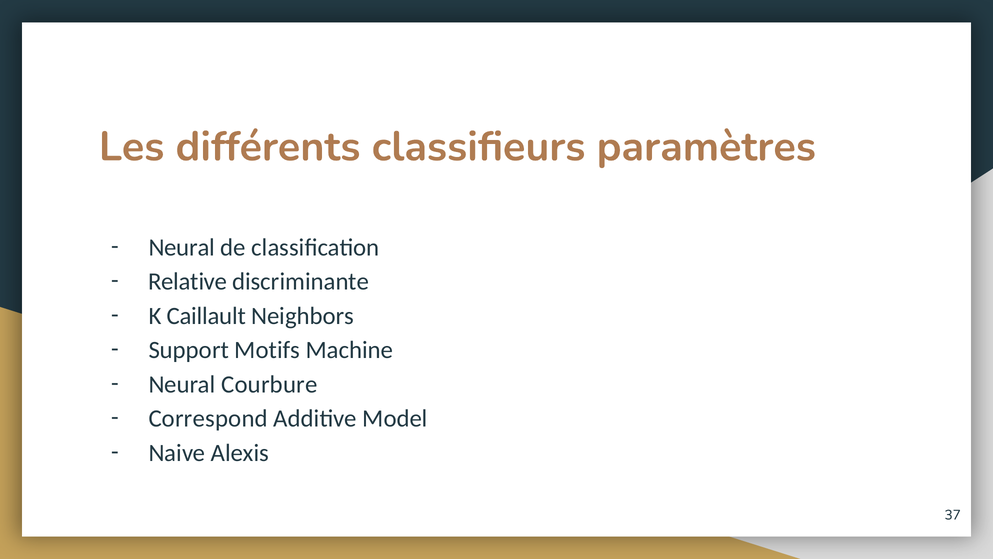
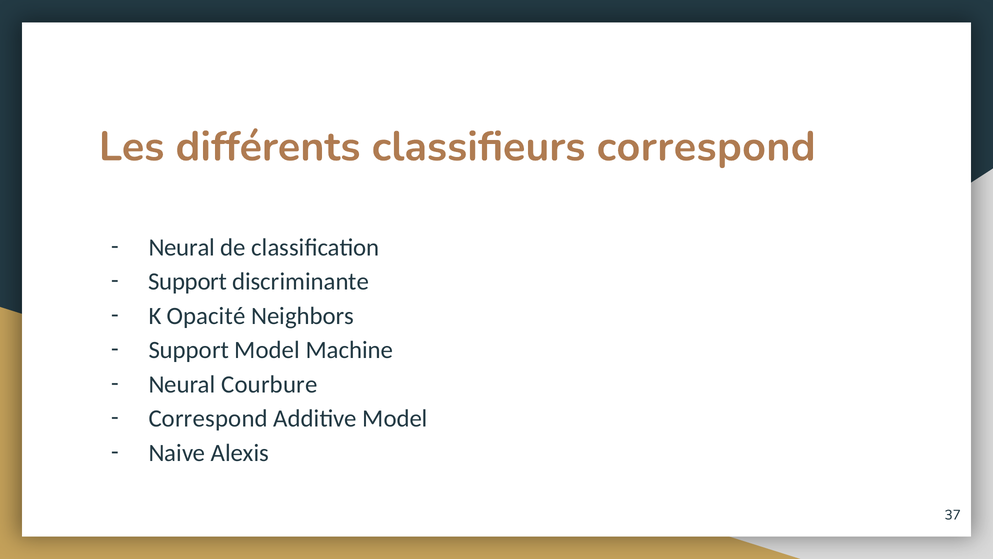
classifieurs paramètres: paramètres -> correspond
Relative at (188, 281): Relative -> Support
Caillault: Caillault -> Opacité
Support Motifs: Motifs -> Model
